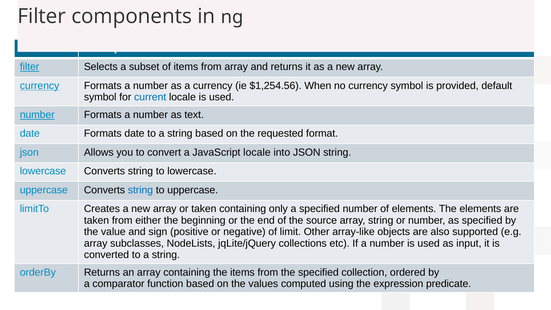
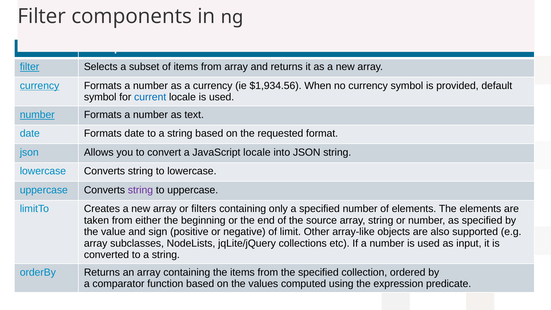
$1,254.56: $1,254.56 -> $1,934.56
string at (140, 190) colour: blue -> purple
or taken: taken -> filters
